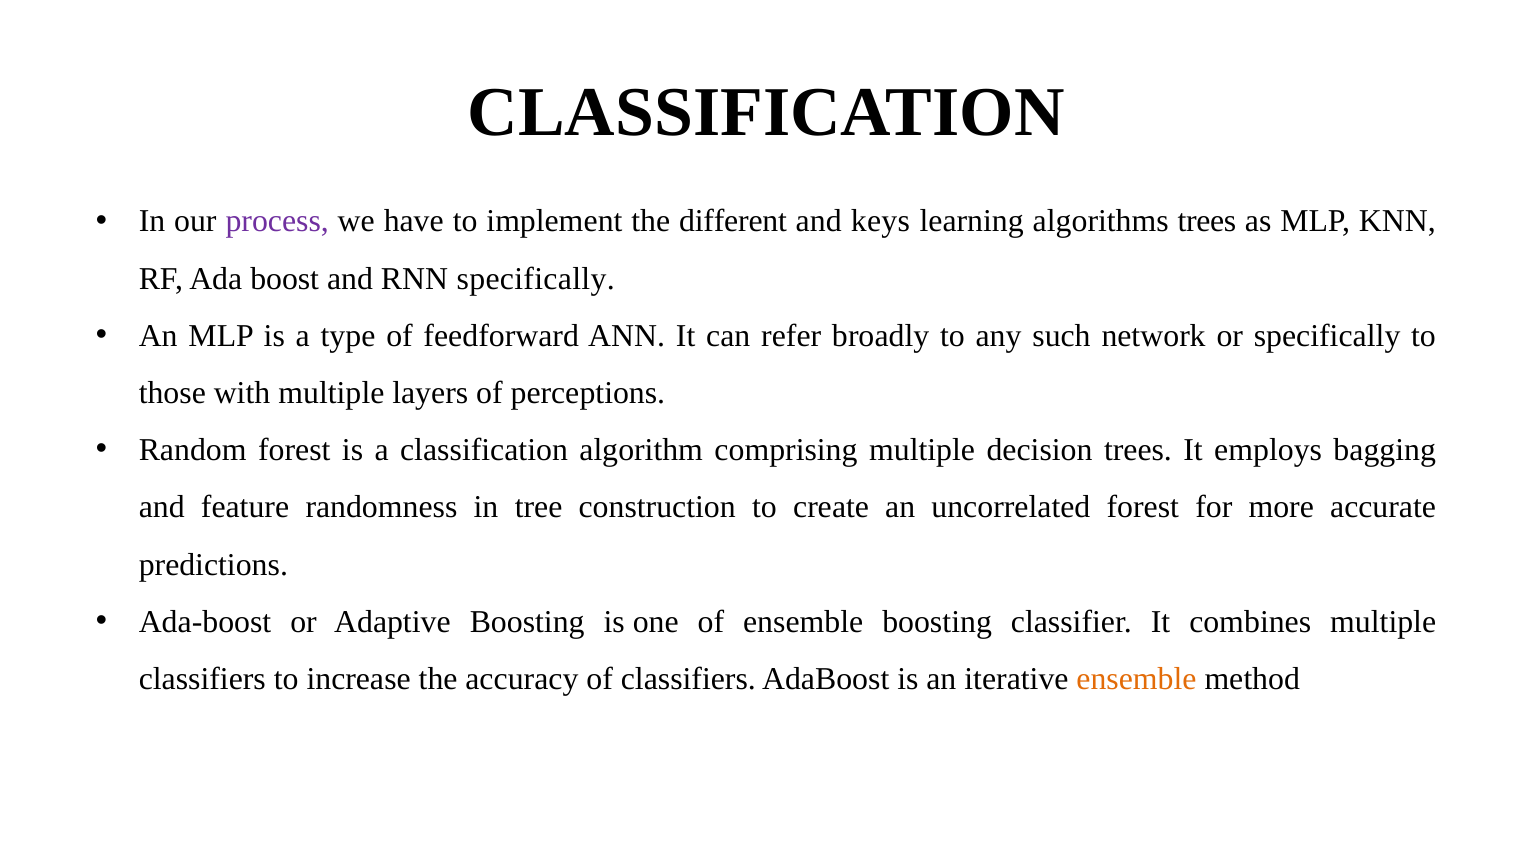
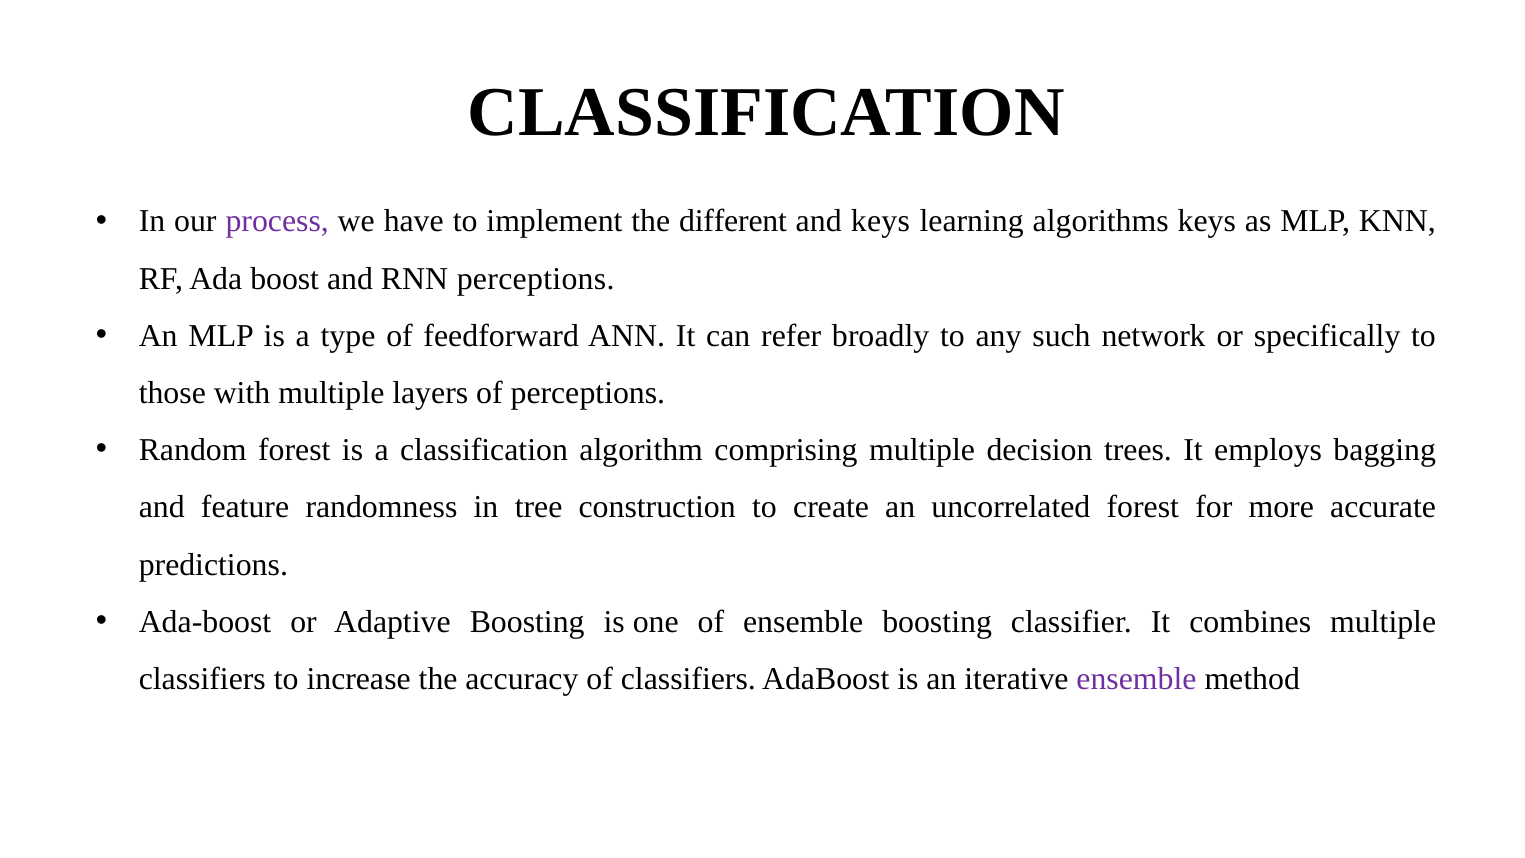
algorithms trees: trees -> keys
RNN specifically: specifically -> perceptions
ensemble at (1137, 679) colour: orange -> purple
